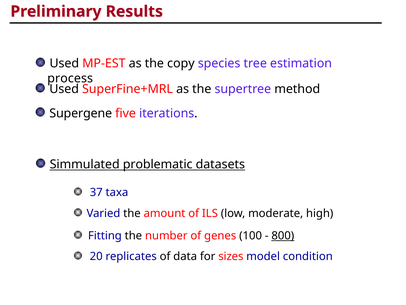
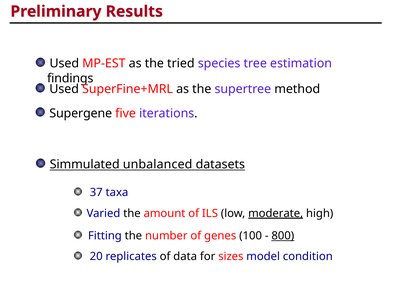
copy: copy -> tried
process: process -> findings
problematic: problematic -> unbalanced
moderate underline: none -> present
